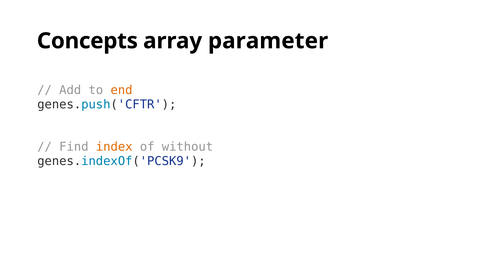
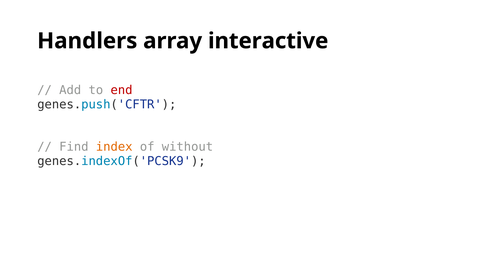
Concepts: Concepts -> Handlers
parameter: parameter -> interactive
end colour: orange -> red
